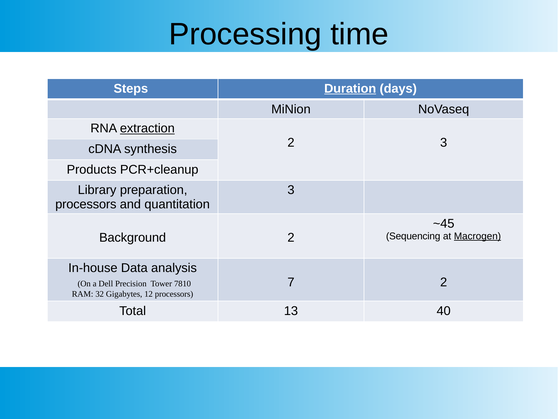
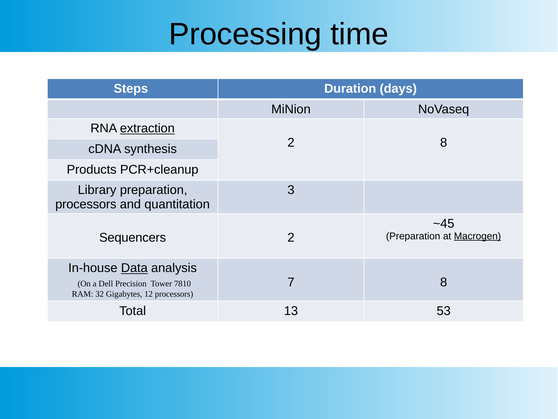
Duration underline: present -> none
2 3: 3 -> 8
Sequencing at (413, 236): Sequencing -> Preparation
Background: Background -> Sequencers
Data underline: none -> present
7 2: 2 -> 8
40: 40 -> 53
